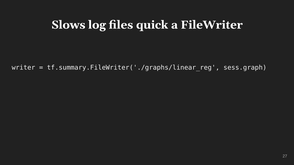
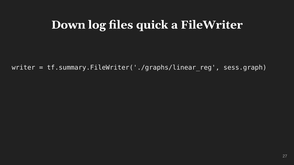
Slows: Slows -> Down
